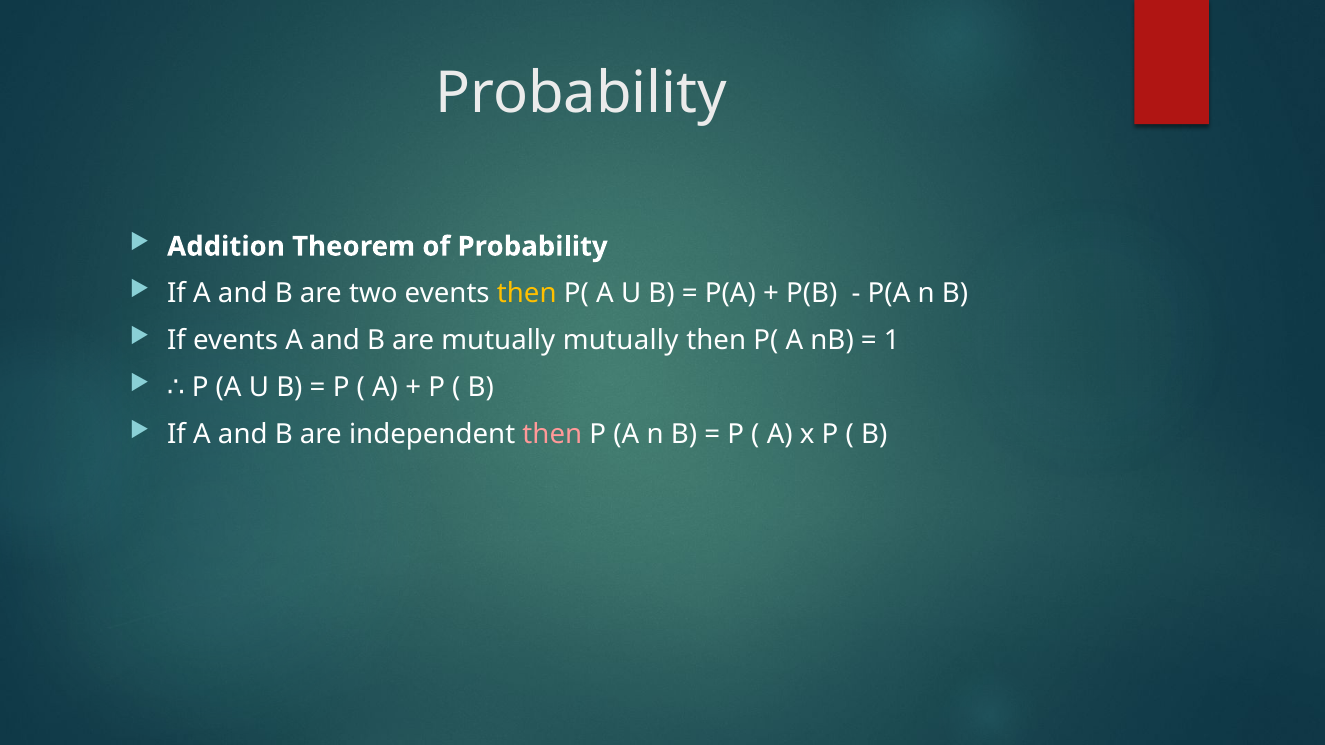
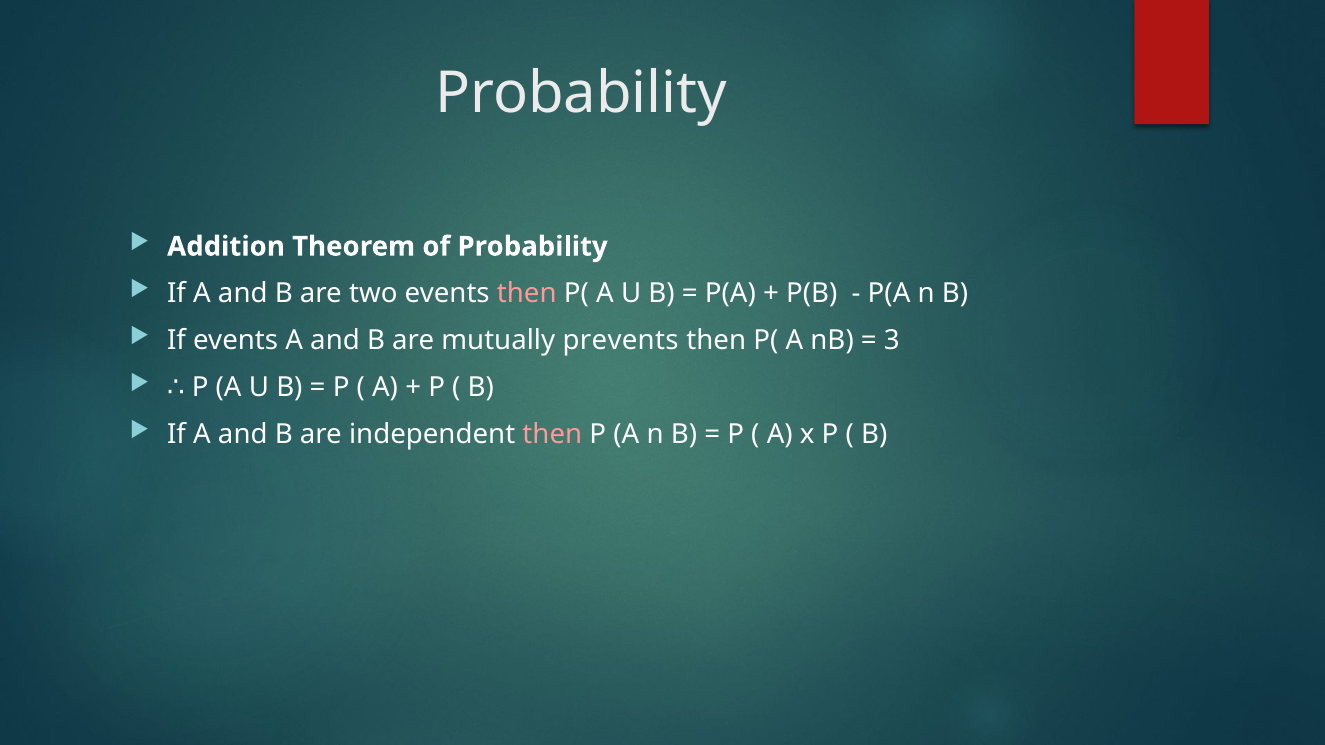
then at (527, 294) colour: yellow -> pink
mutually mutually: mutually -> prevents
1: 1 -> 3
